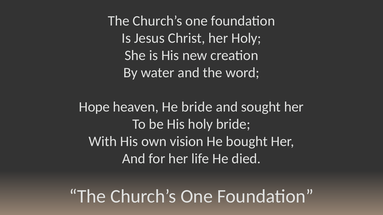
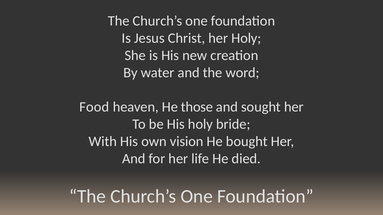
Hope: Hope -> Food
He bride: bride -> those
